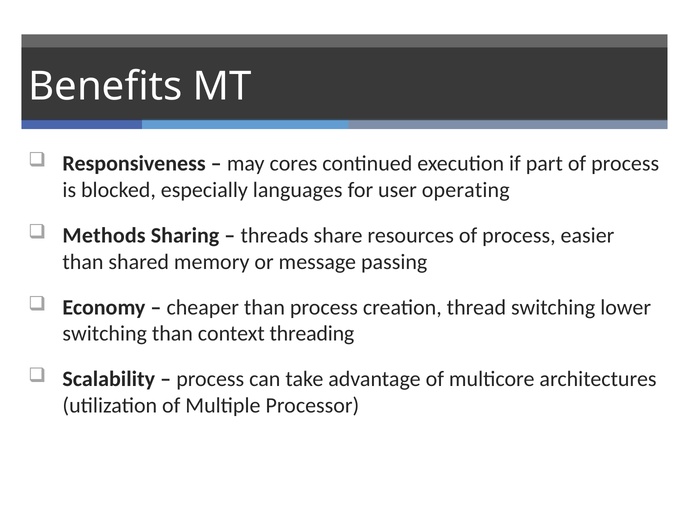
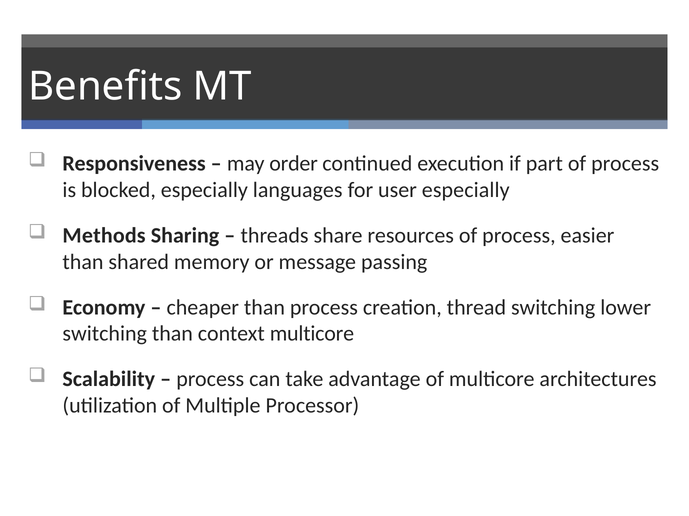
cores: cores -> order
user operating: operating -> especially
context threading: threading -> multicore
